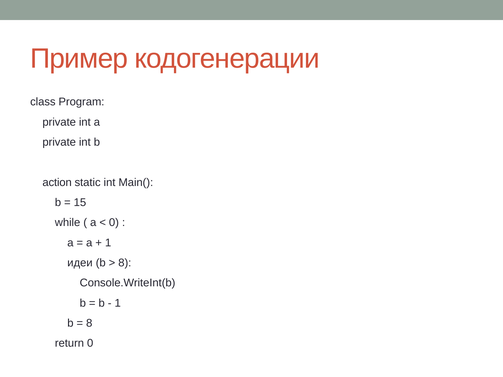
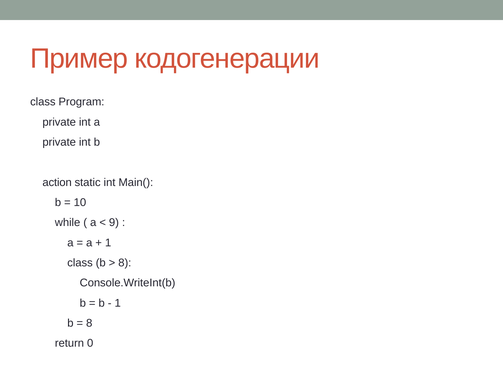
15: 15 -> 10
0 at (114, 223): 0 -> 9
идеи at (80, 263): идеи -> class
